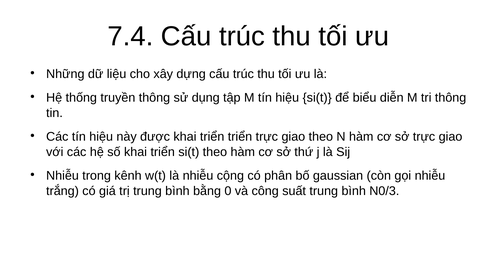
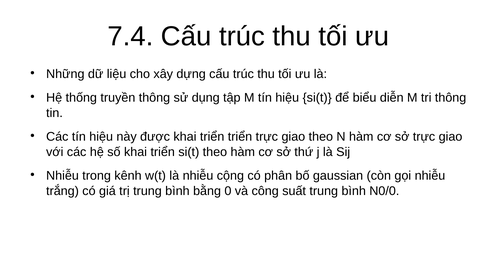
N0/3: N0/3 -> N0/0
